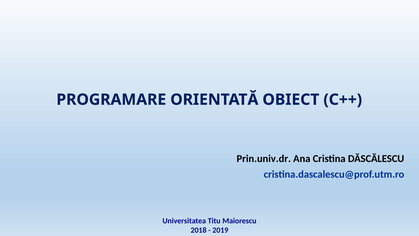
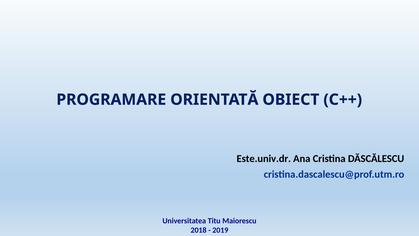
Prin.univ.dr: Prin.univ.dr -> Este.univ.dr
